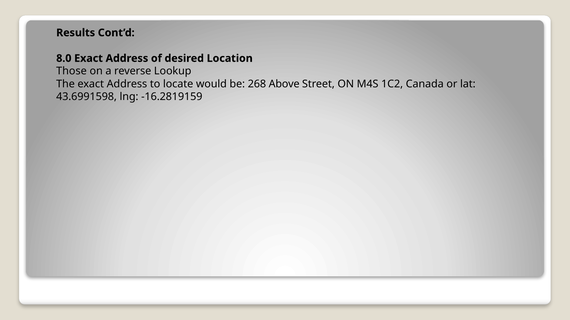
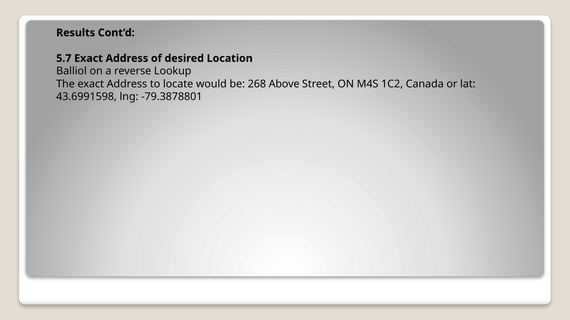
8.0: 8.0 -> 5.7
Those: Those -> Balliol
-16.2819159: -16.2819159 -> -79.3878801
